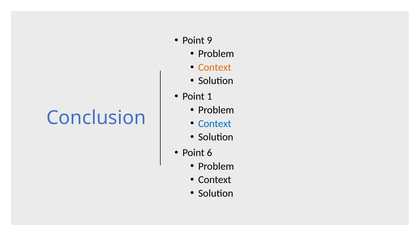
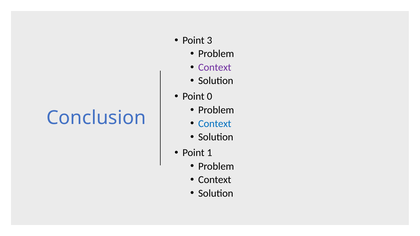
9: 9 -> 3
Context at (215, 67) colour: orange -> purple
1: 1 -> 0
6: 6 -> 1
